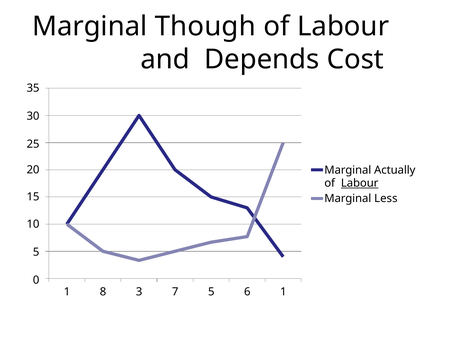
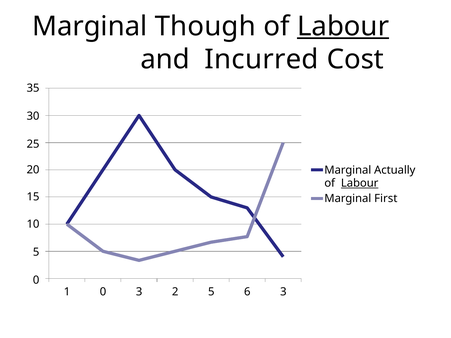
Labour at (343, 26) underline: none -> present
Depends: Depends -> Incurred
Less: Less -> First
1 8: 8 -> 0
7: 7 -> 2
6 1: 1 -> 3
